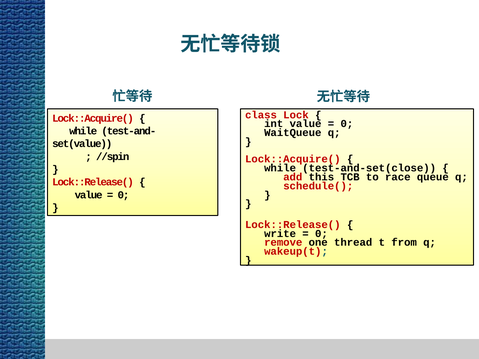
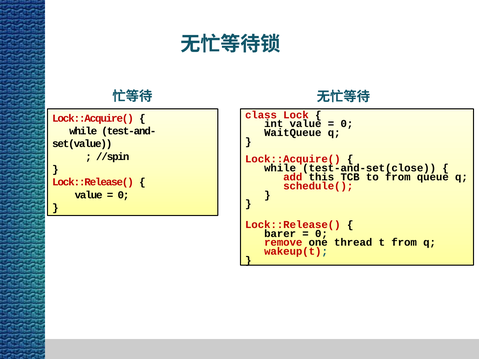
to race: race -> from
write: write -> barer
